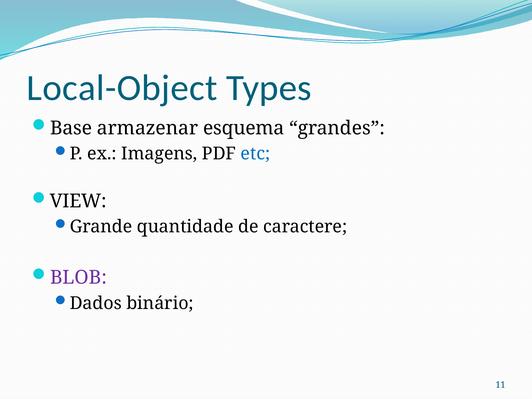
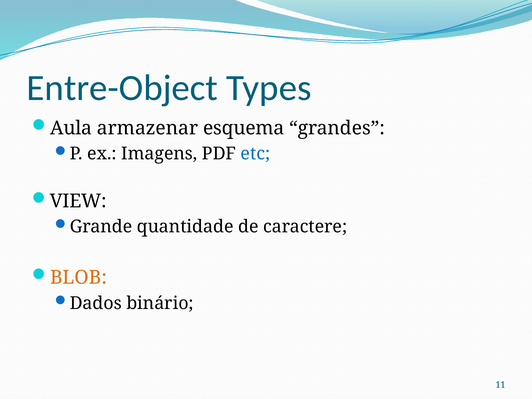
Local-Object: Local-Object -> Entre-Object
Base: Base -> Aula
BLOB colour: purple -> orange
